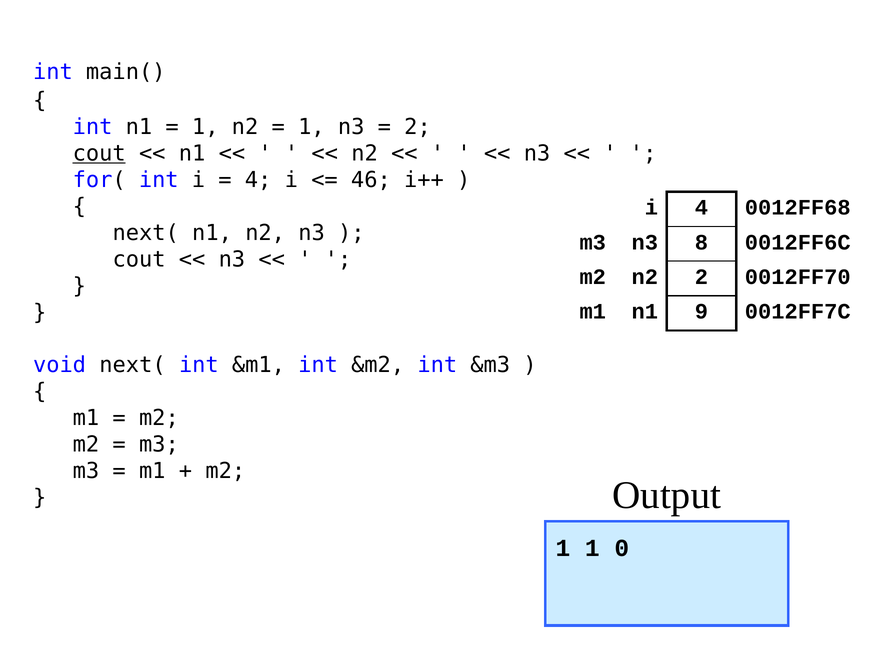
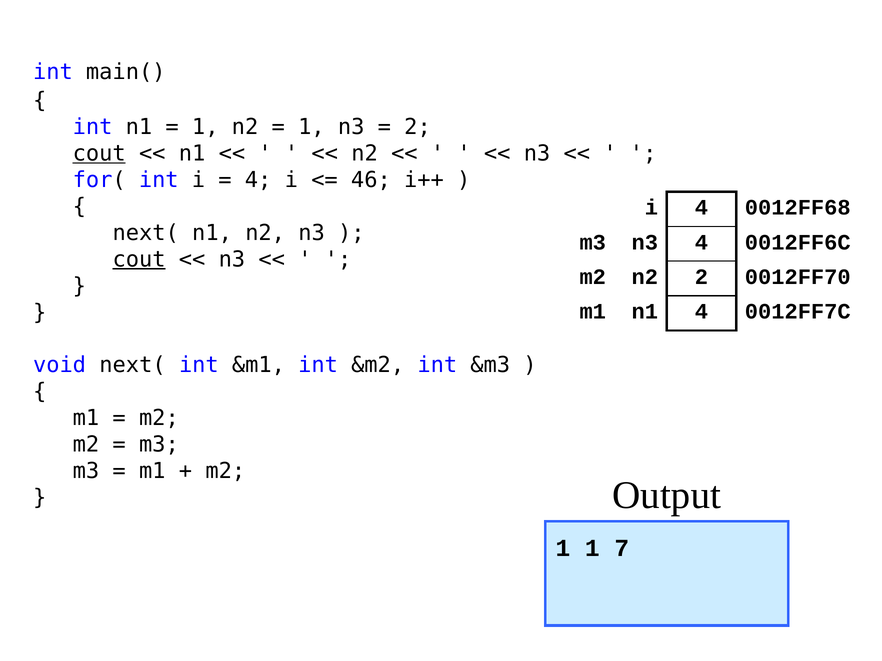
n3 8: 8 -> 4
cout at (139, 260) underline: none -> present
n1 9: 9 -> 4
0: 0 -> 7
